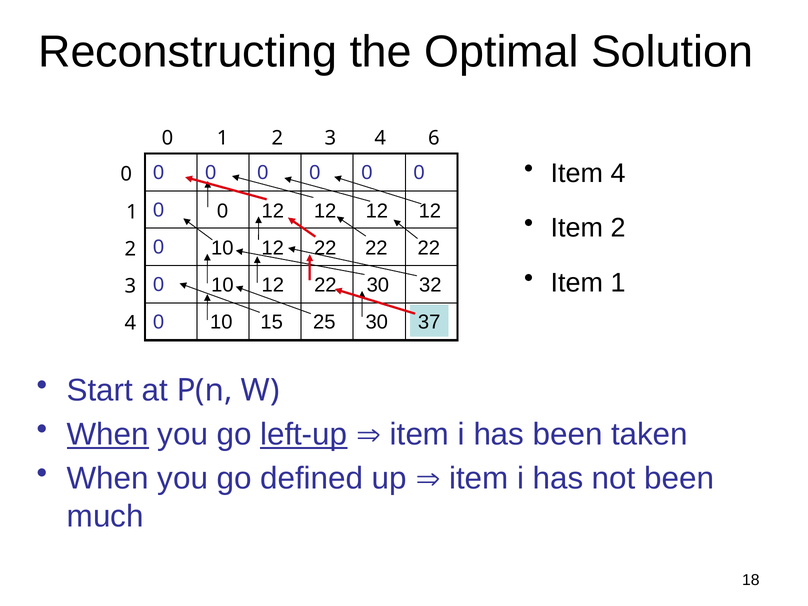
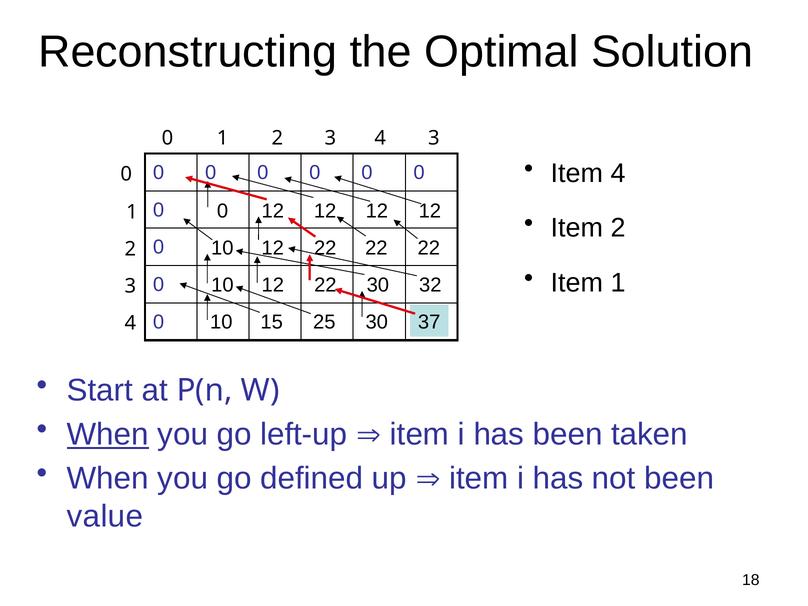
4 6: 6 -> 3
left-up underline: present -> none
much: much -> value
